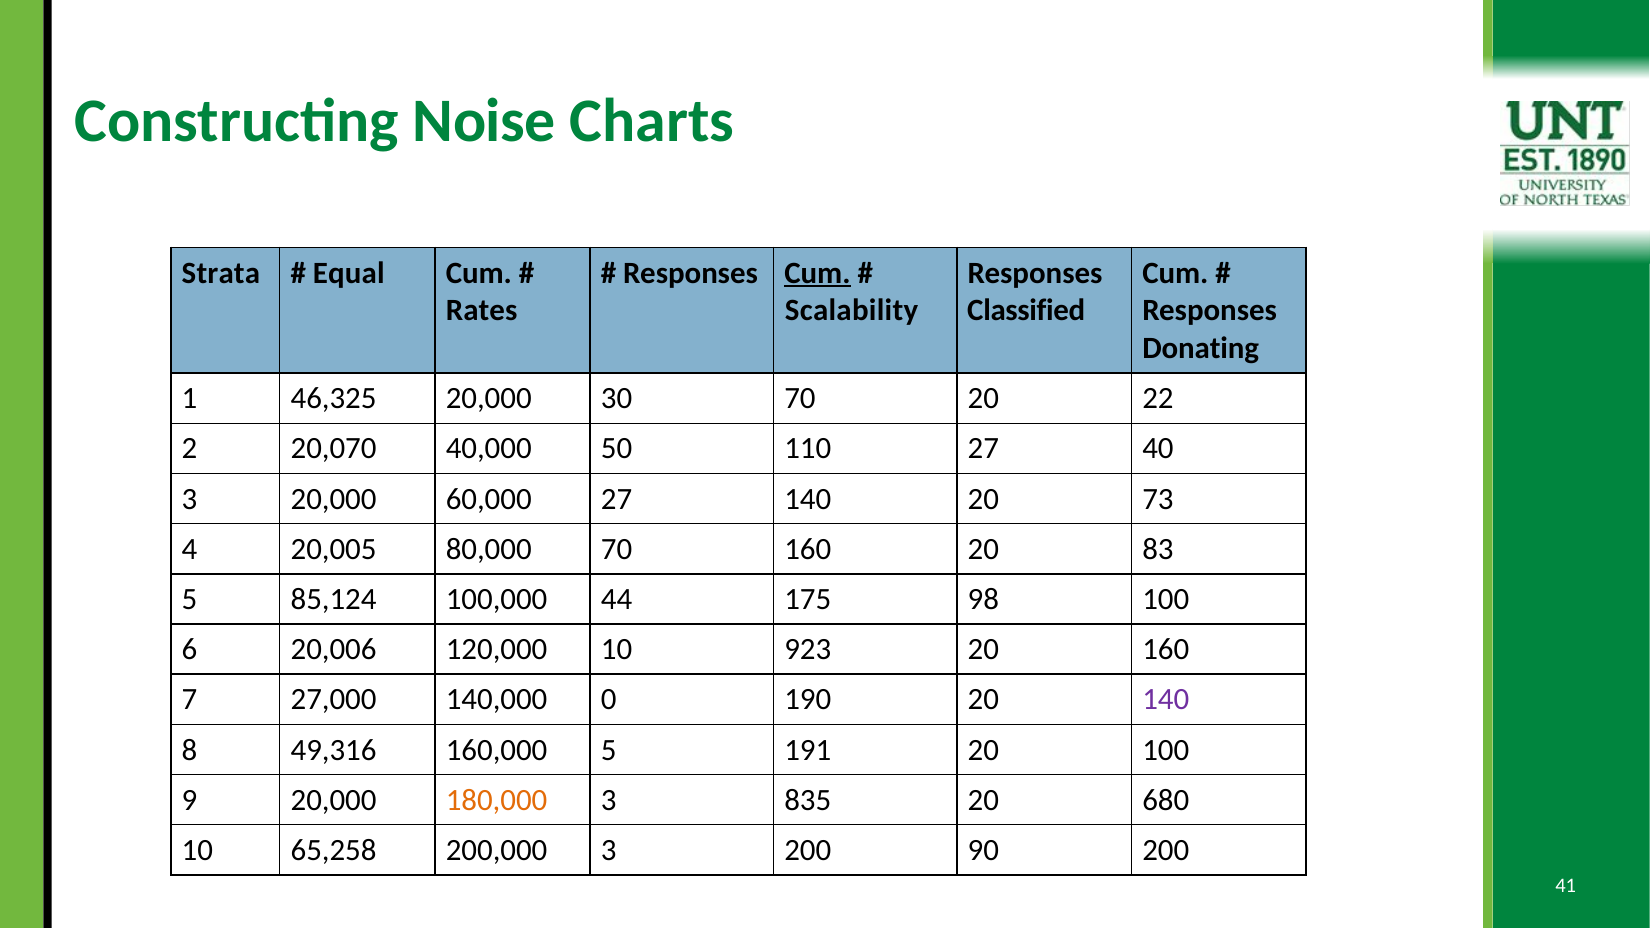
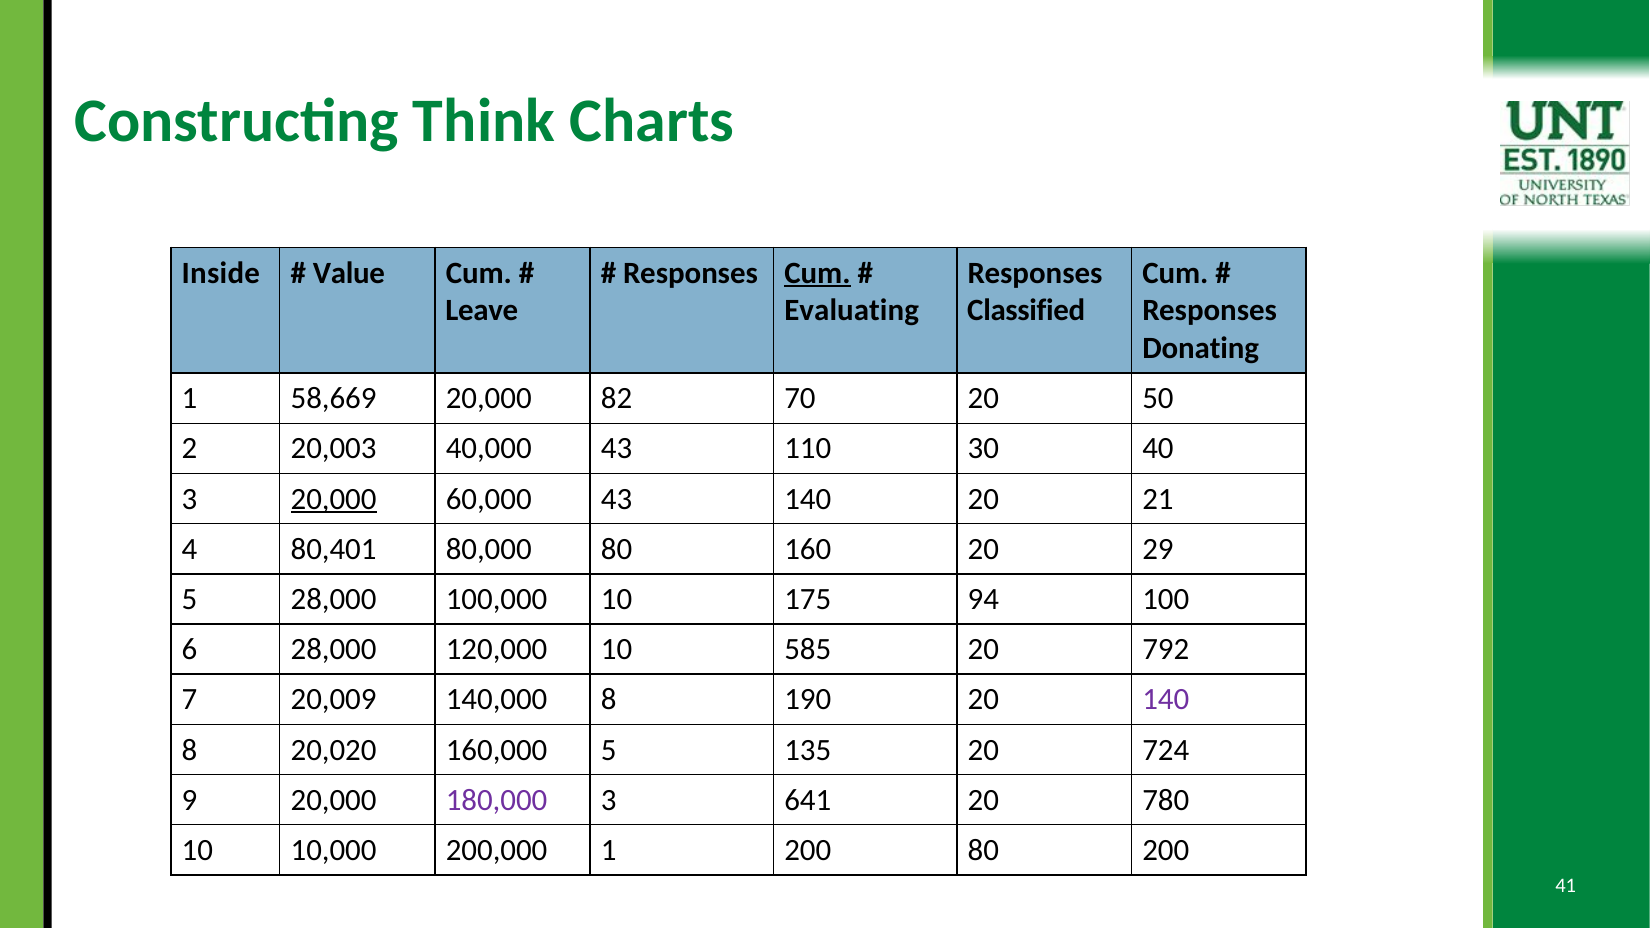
Noise: Noise -> Think
Strata: Strata -> Inside
Equal: Equal -> Value
Rates: Rates -> Leave
Scalability: Scalability -> Evaluating
46,325: 46,325 -> 58,669
30: 30 -> 82
22: 22 -> 50
20,070: 20,070 -> 20,003
40,000 50: 50 -> 43
110 27: 27 -> 30
20,000 at (334, 499) underline: none -> present
60,000 27: 27 -> 43
73: 73 -> 21
20,005: 20,005 -> 80,401
80,000 70: 70 -> 80
83: 83 -> 29
5 85,124: 85,124 -> 28,000
100,000 44: 44 -> 10
98: 98 -> 94
6 20,006: 20,006 -> 28,000
923: 923 -> 585
20 160: 160 -> 792
27,000: 27,000 -> 20,009
140,000 0: 0 -> 8
49,316: 49,316 -> 20,020
191: 191 -> 135
20 100: 100 -> 724
180,000 colour: orange -> purple
835: 835 -> 641
680: 680 -> 780
65,258: 65,258 -> 10,000
200,000 3: 3 -> 1
200 90: 90 -> 80
